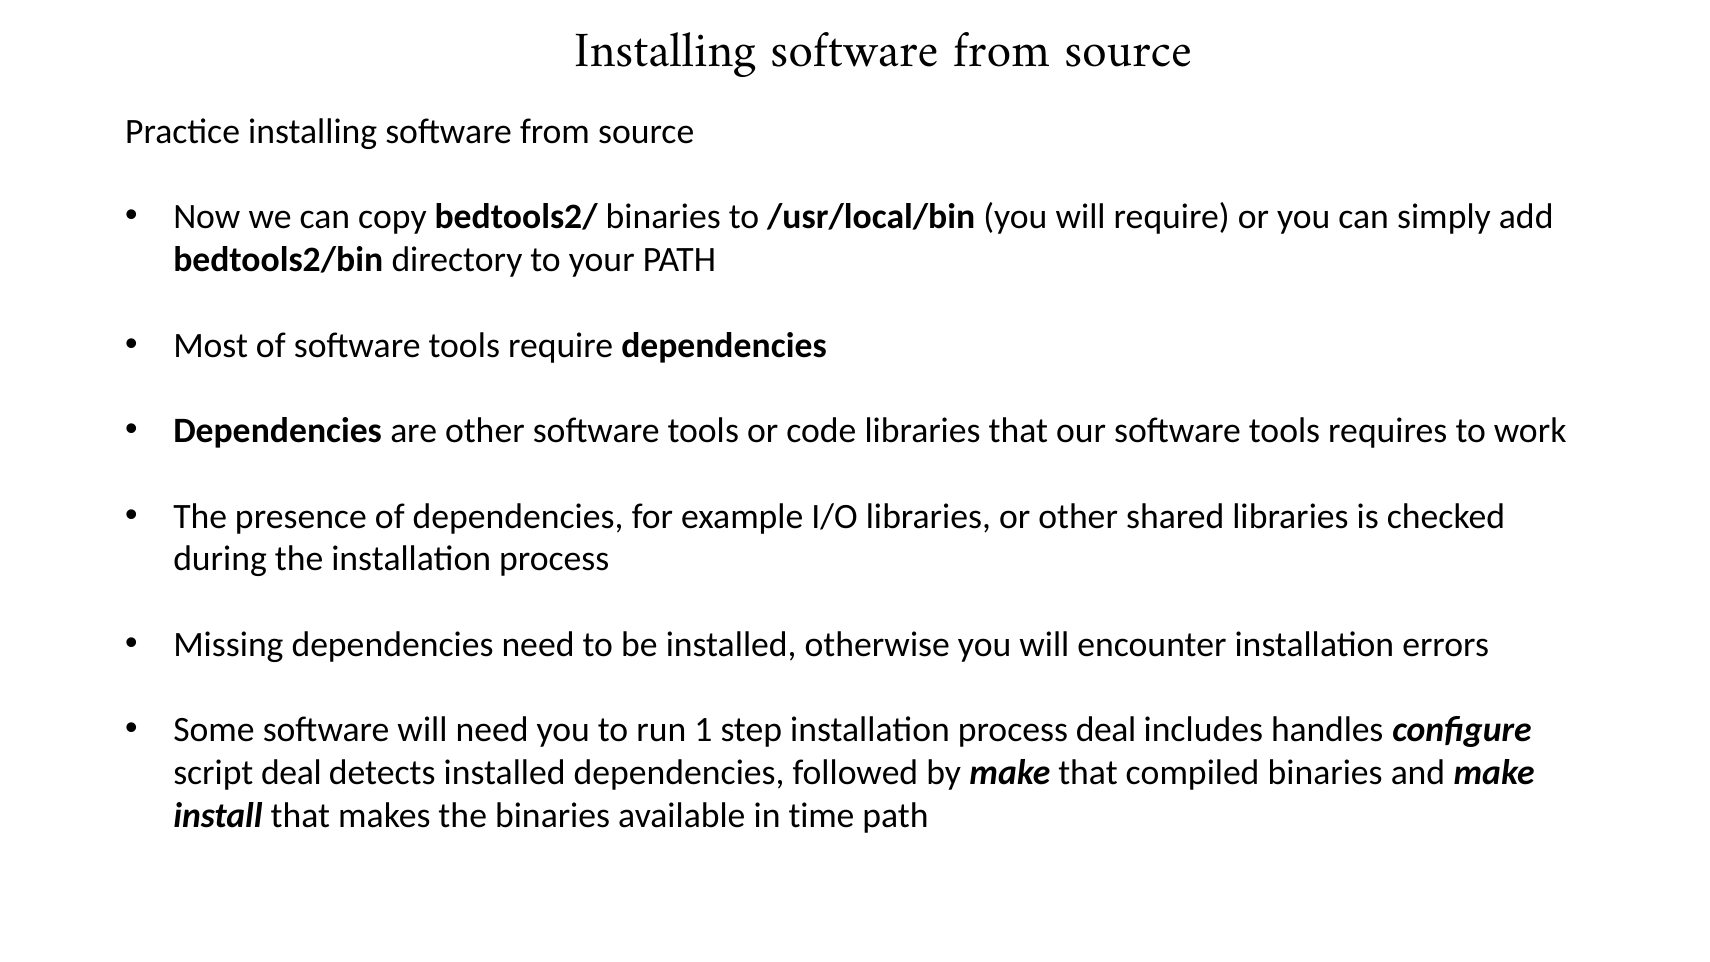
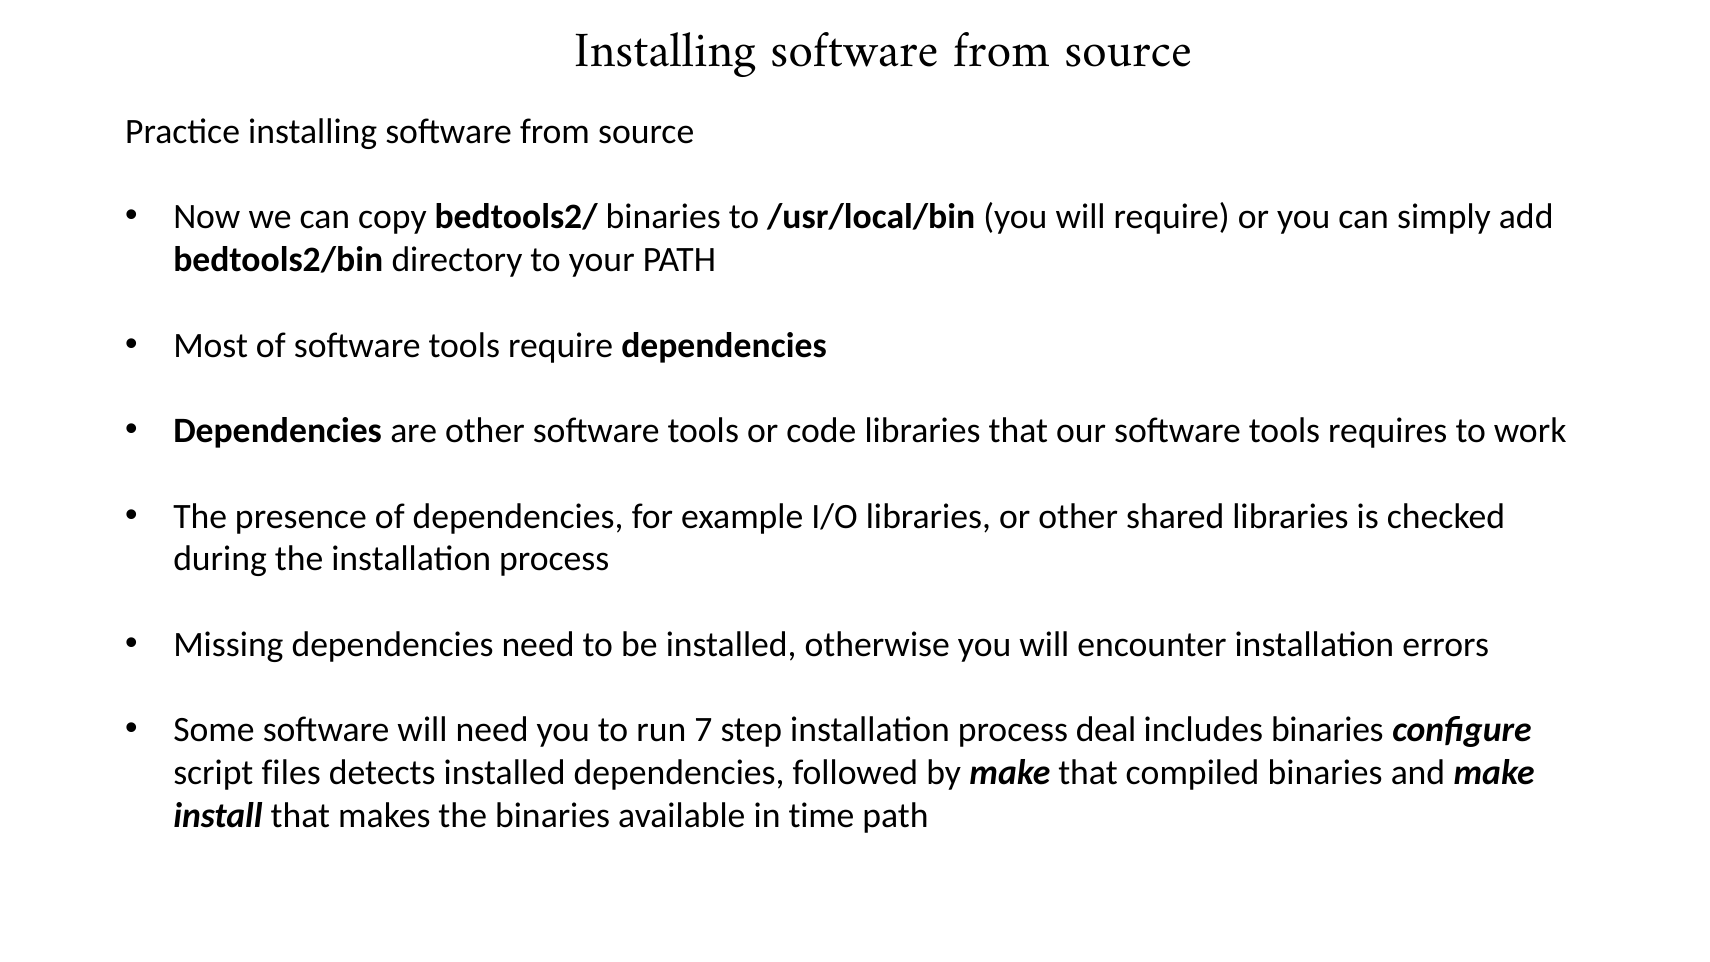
1: 1 -> 7
includes handles: handles -> binaries
script deal: deal -> files
